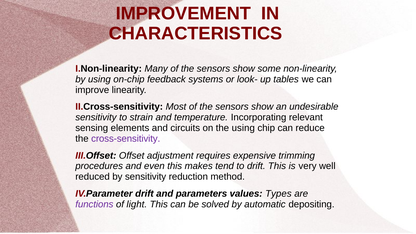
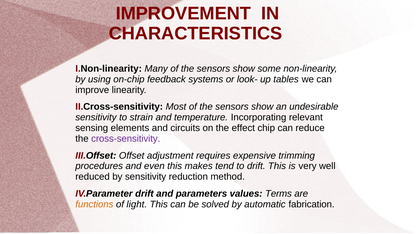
the using: using -> effect
Types: Types -> Terms
functions colour: purple -> orange
depositing: depositing -> fabrication
